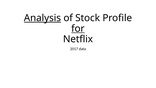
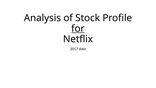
Analysis underline: present -> none
